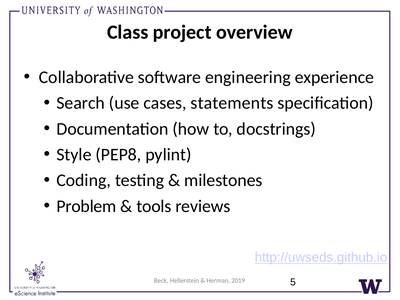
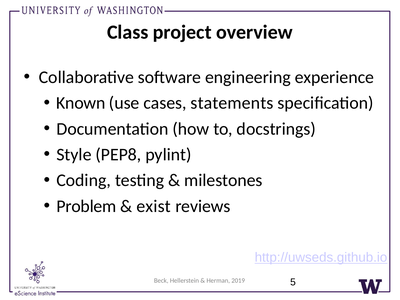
Search: Search -> Known
tools: tools -> exist
